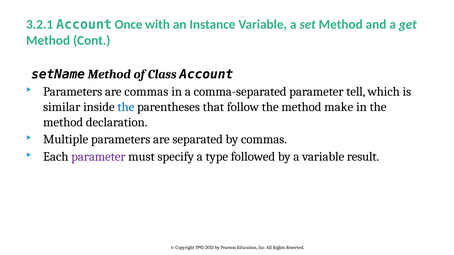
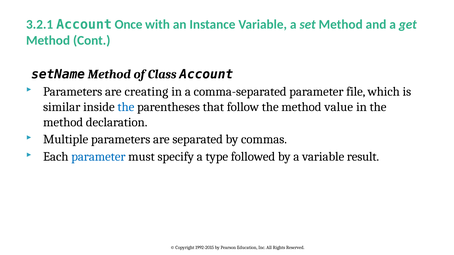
are commas: commas -> creating
tell: tell -> file
make: make -> value
parameter at (98, 157) colour: purple -> blue
